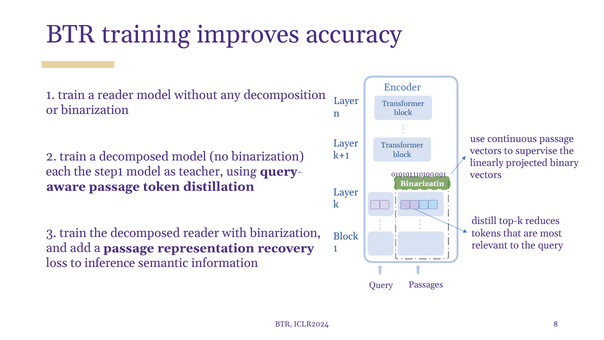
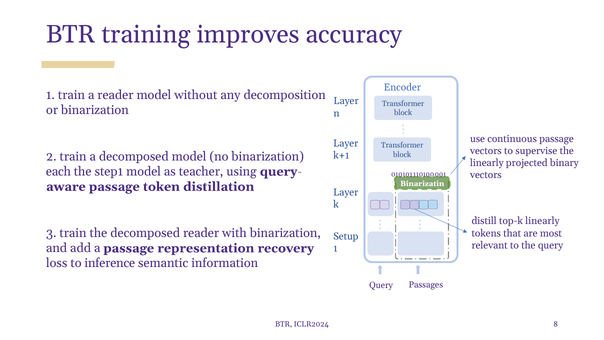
top-k reduces: reduces -> linearly
Block at (346, 236): Block -> Setup
